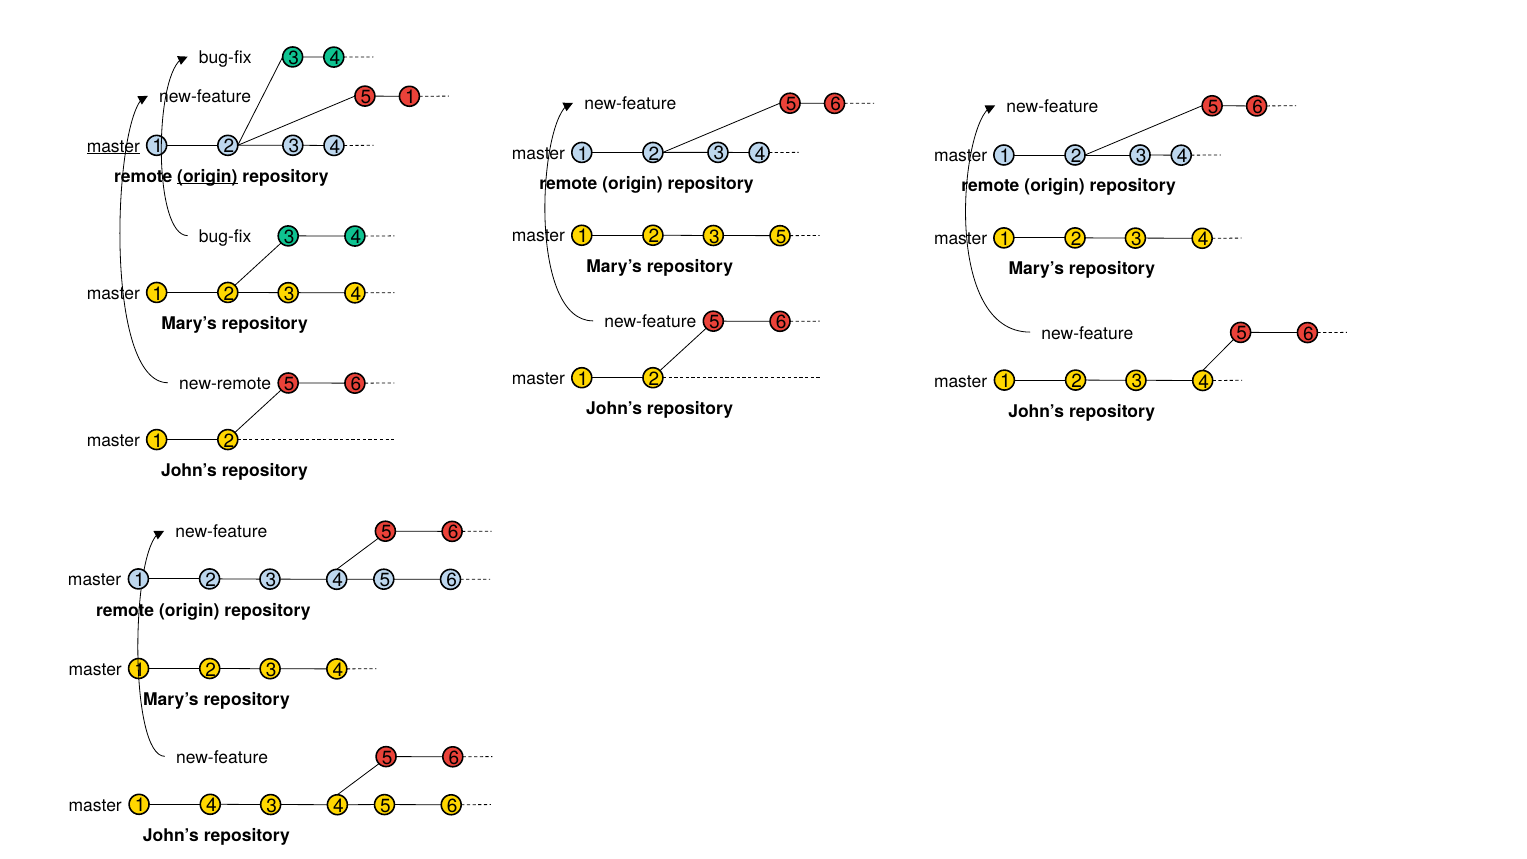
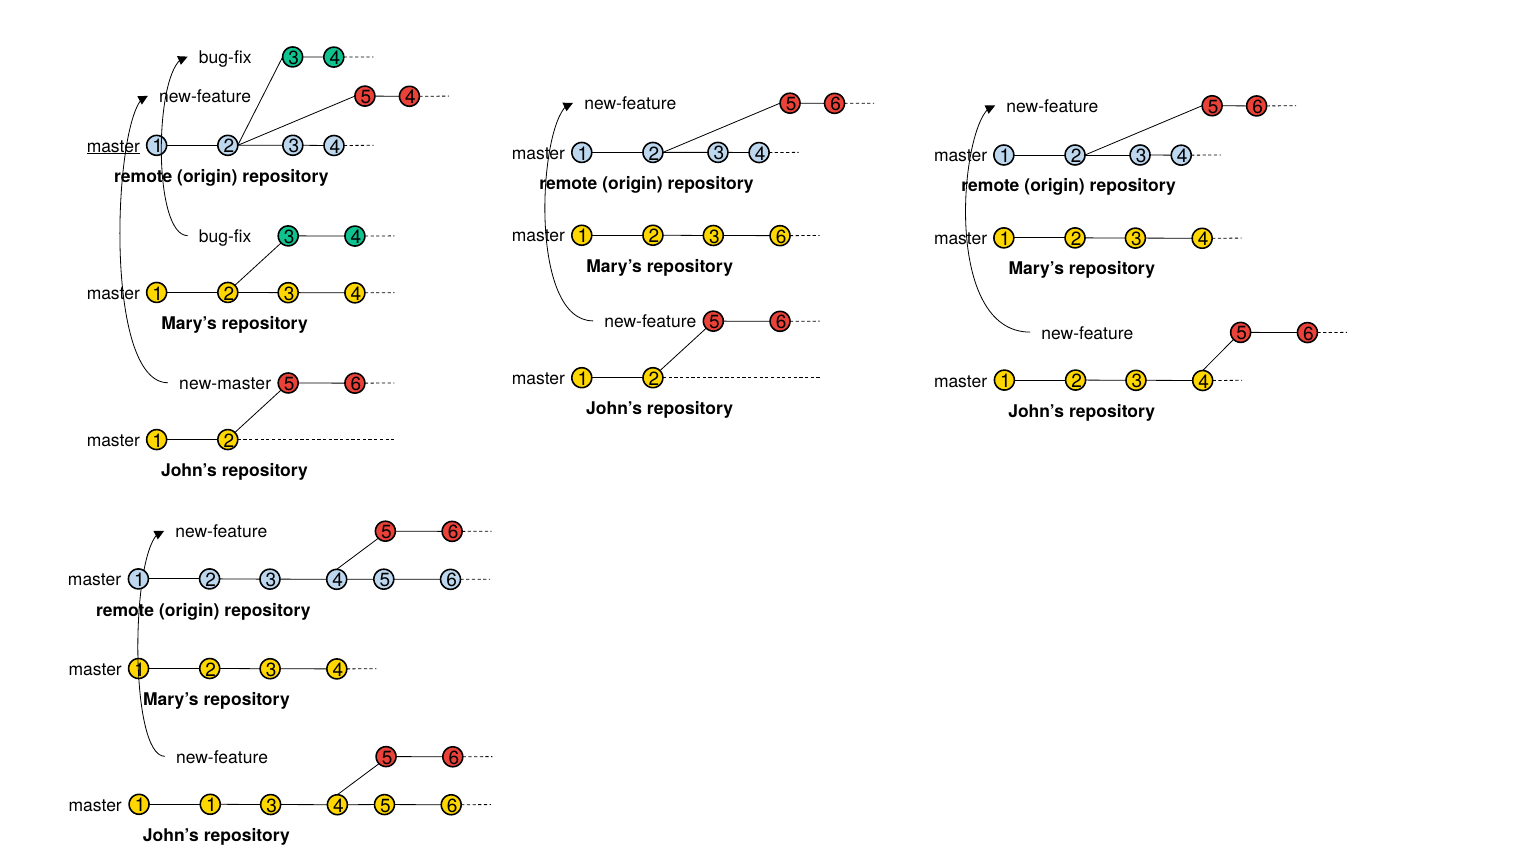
5 1: 1 -> 4
origin at (207, 176) underline: present -> none
3 5: 5 -> 6
new-remote: new-remote -> new-master
1 4: 4 -> 1
